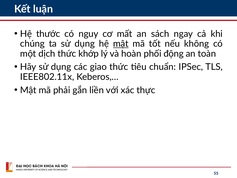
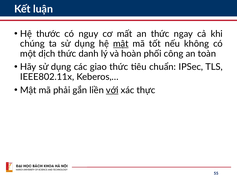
an sách: sách -> thức
khớp: khớp -> danh
động: động -> công
với underline: none -> present
